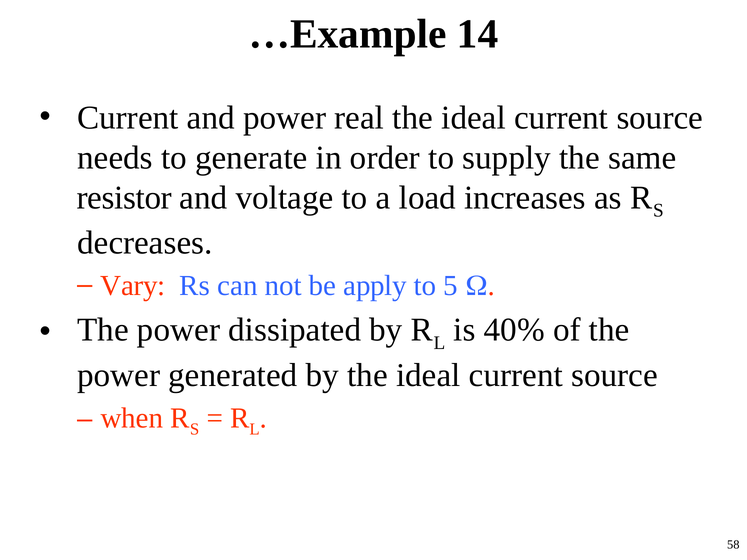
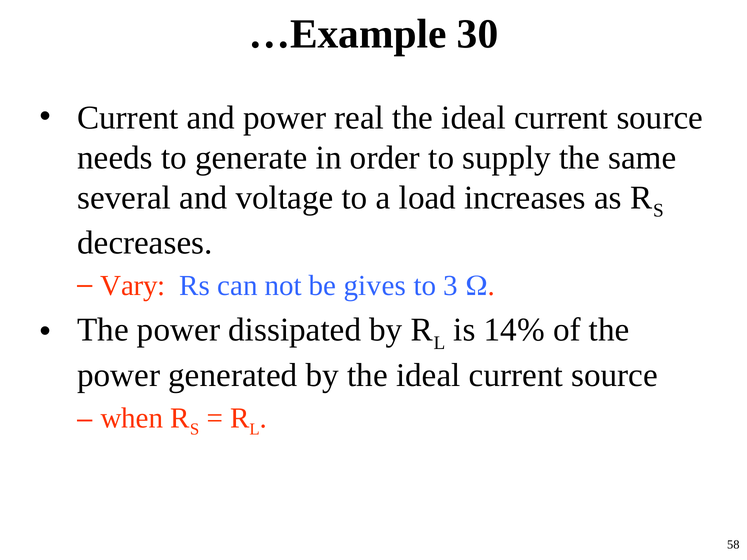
14: 14 -> 30
resistor: resistor -> several
apply: apply -> gives
5: 5 -> 3
40%: 40% -> 14%
